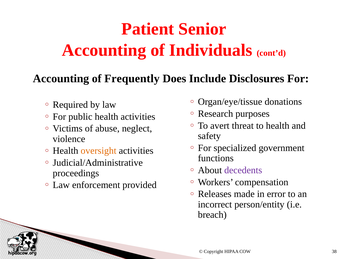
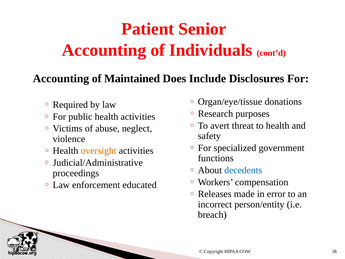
Frequently: Frequently -> Maintained
decedents colour: purple -> blue
provided: provided -> educated
